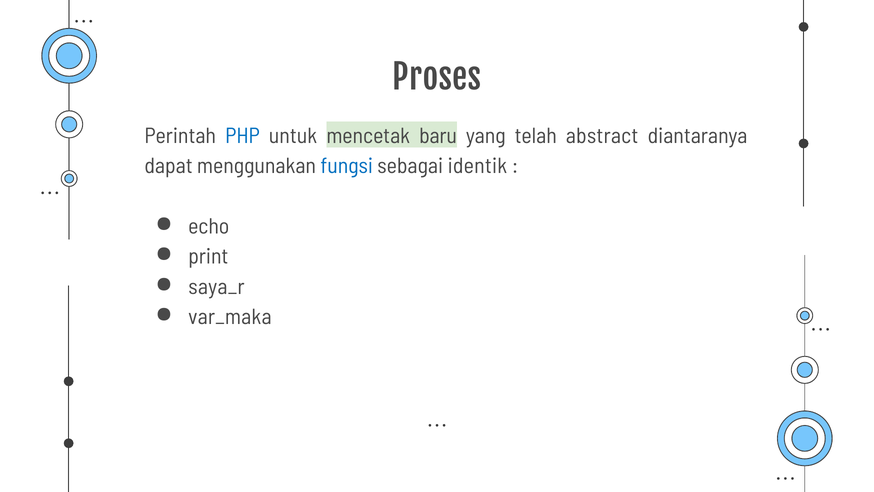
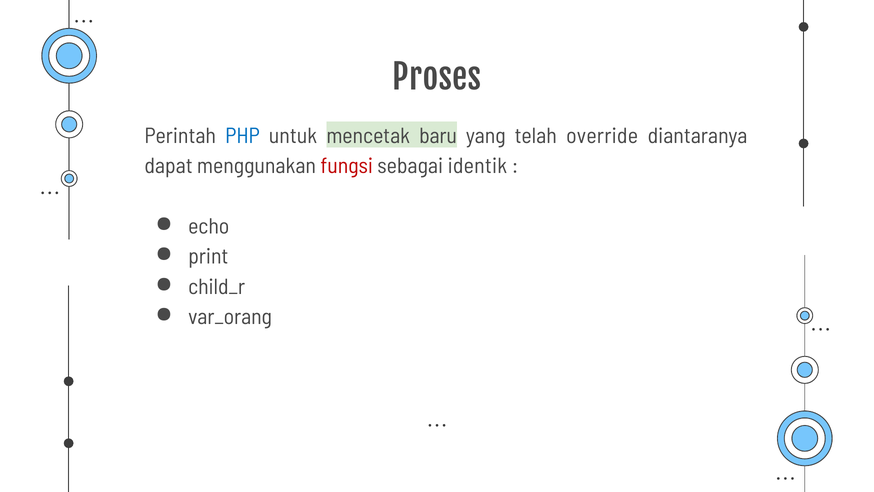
abstract: abstract -> override
fungsi colour: blue -> red
saya_r: saya_r -> child_r
var_maka: var_maka -> var_orang
